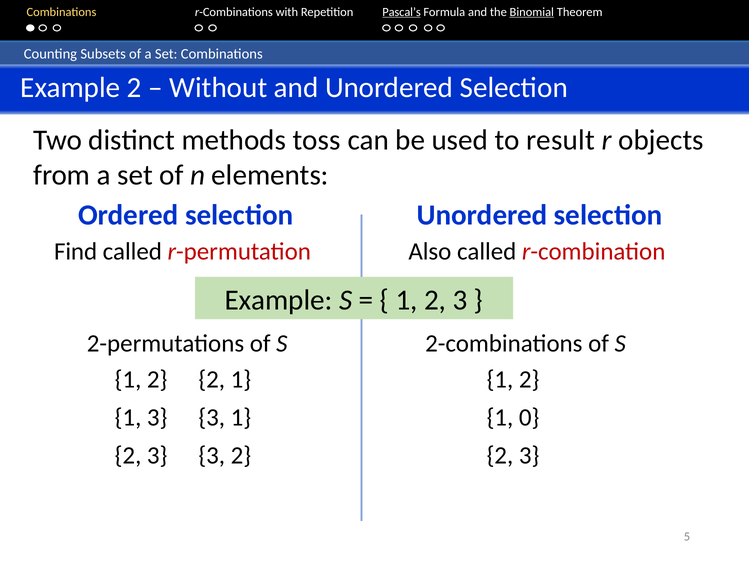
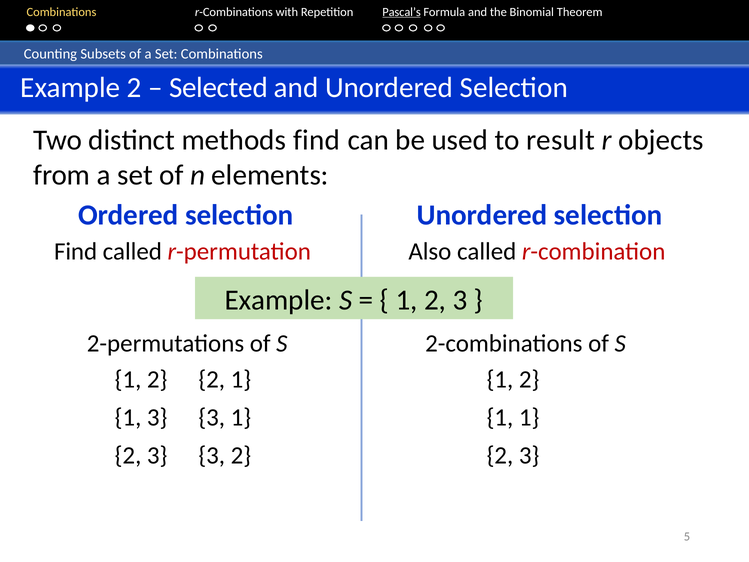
Binomial underline: present -> none
Without: Without -> Selected
methods toss: toss -> find
0 at (529, 417): 0 -> 1
